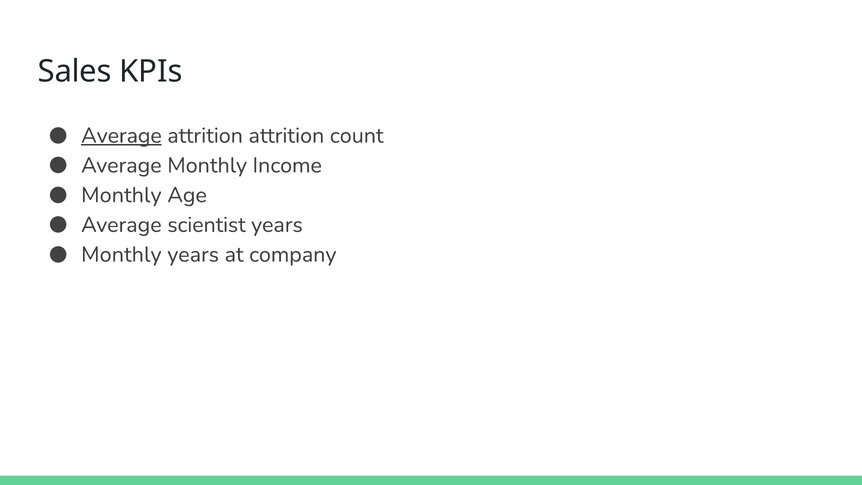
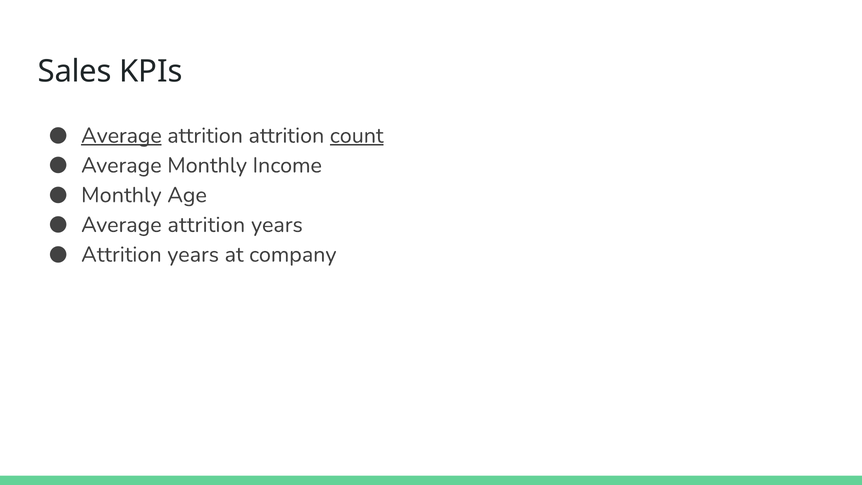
count underline: none -> present
scientist at (206, 225): scientist -> attrition
Monthly at (121, 254): Monthly -> Attrition
